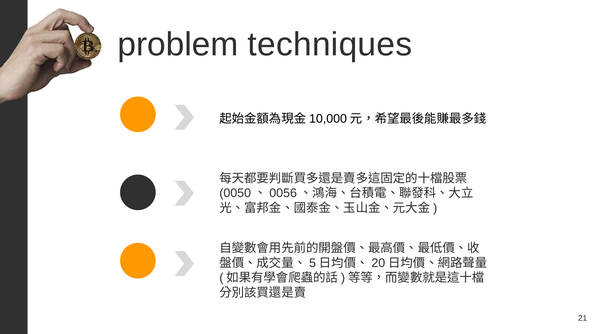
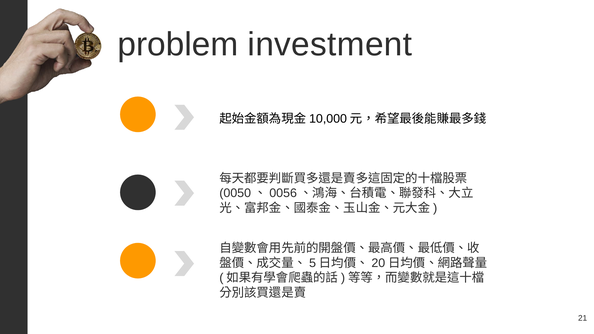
techniques: techniques -> investment
